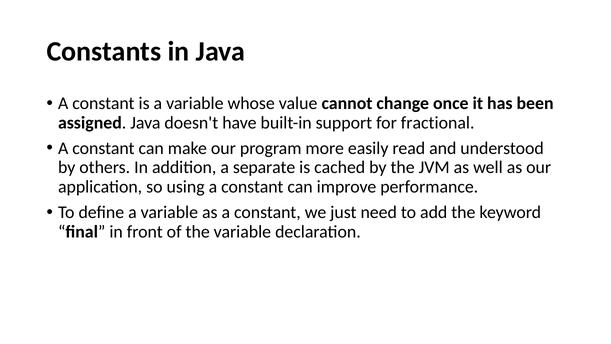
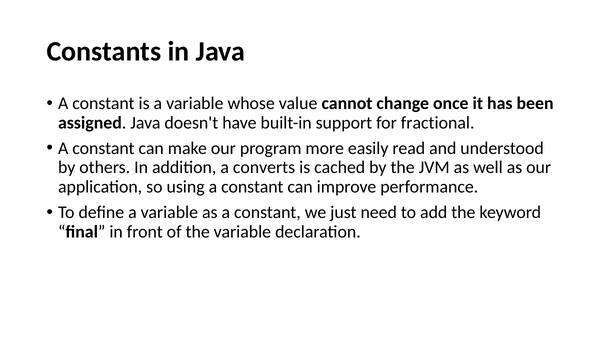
separate: separate -> converts
